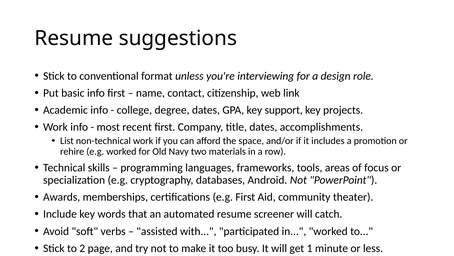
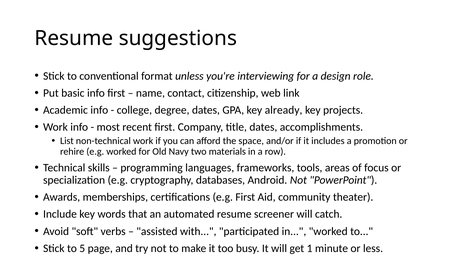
support: support -> already
2: 2 -> 5
